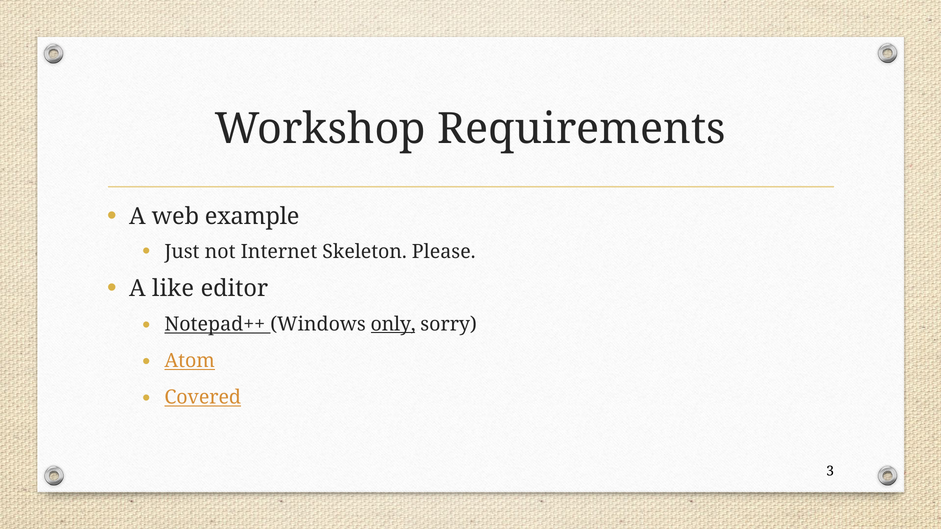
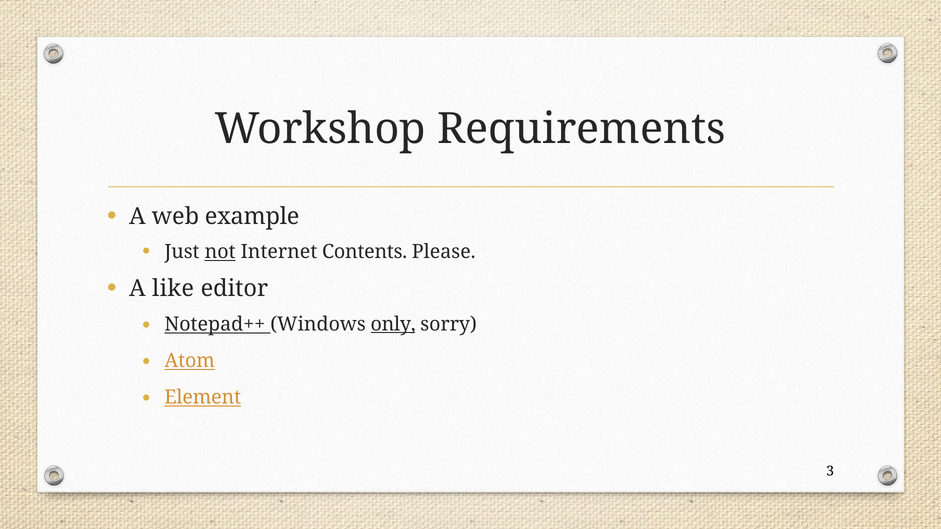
not underline: none -> present
Skeleton: Skeleton -> Contents
Covered: Covered -> Element
